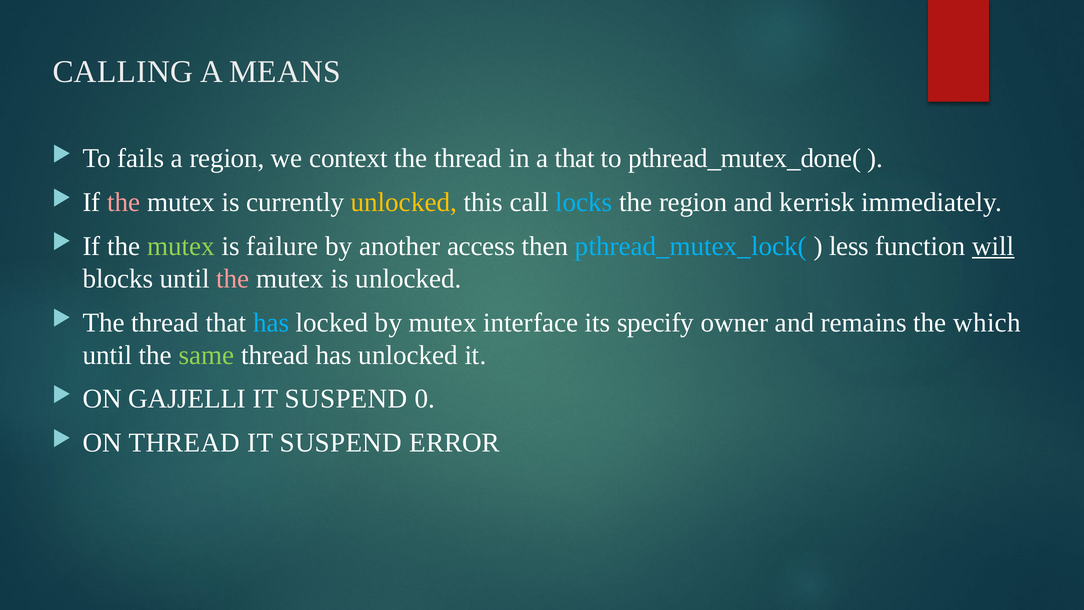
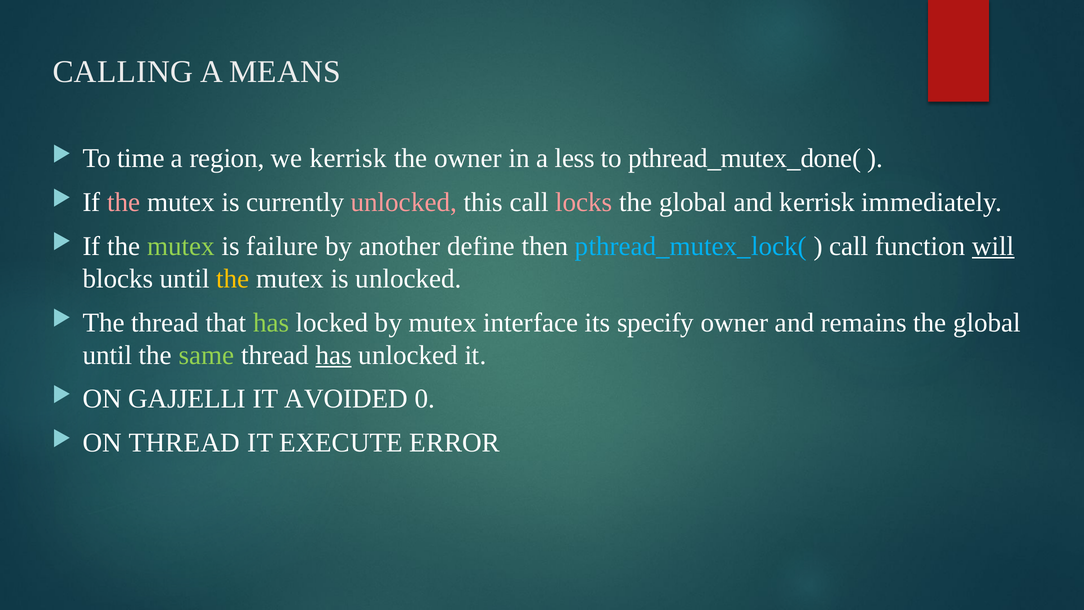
fails: fails -> time
we context: context -> kerrisk
thread at (468, 158): thread -> owner
a that: that -> less
unlocked at (404, 202) colour: yellow -> pink
locks colour: light blue -> pink
region at (693, 202): region -> global
access: access -> define
less at (849, 246): less -> call
the at (233, 279) colour: pink -> yellow
has at (271, 322) colour: light blue -> light green
remains the which: which -> global
has at (334, 355) underline: none -> present
SUSPEND at (346, 399): SUSPEND -> AVOIDED
SUSPEND at (341, 443): SUSPEND -> EXECUTE
